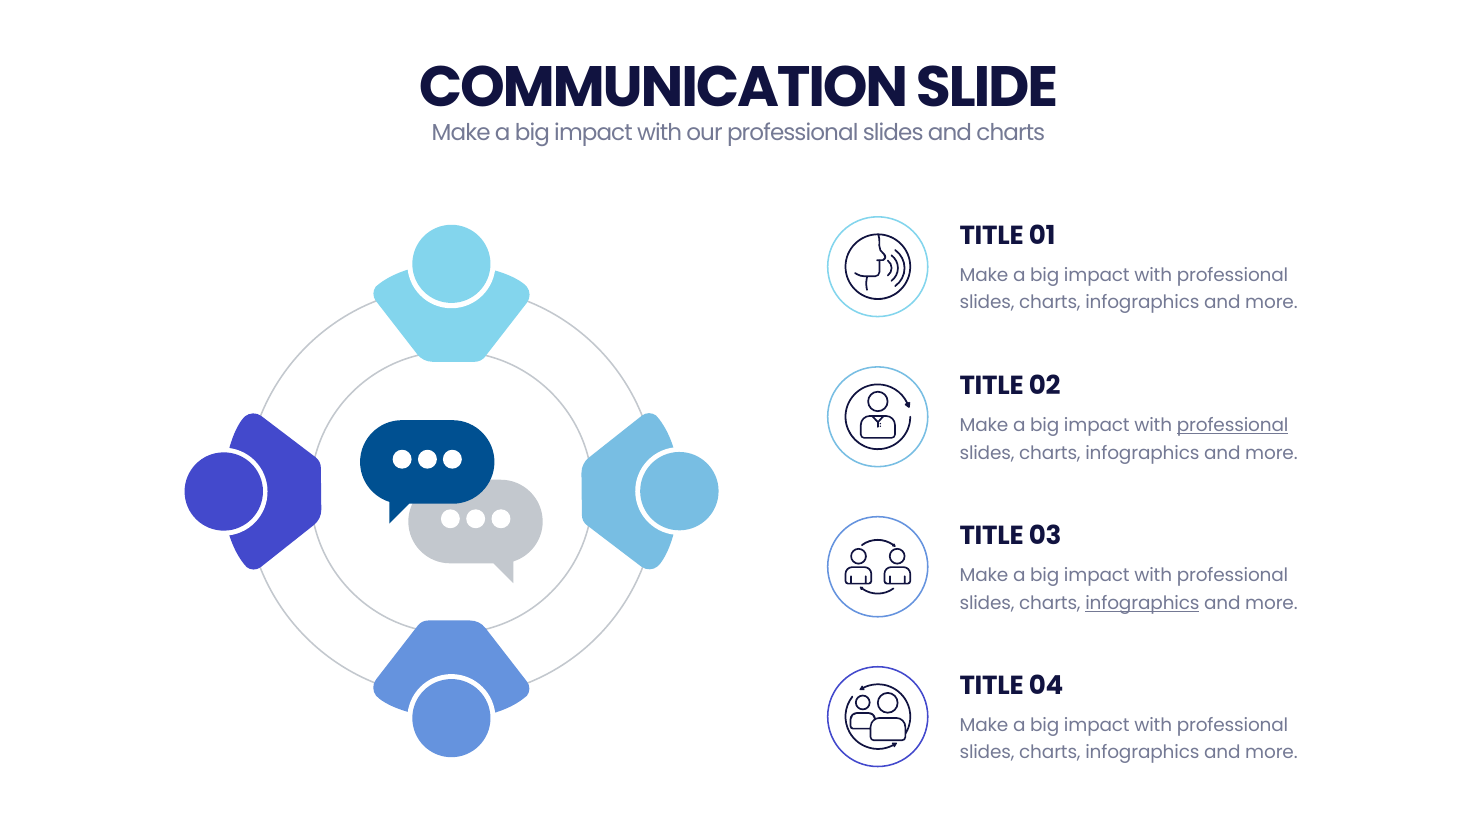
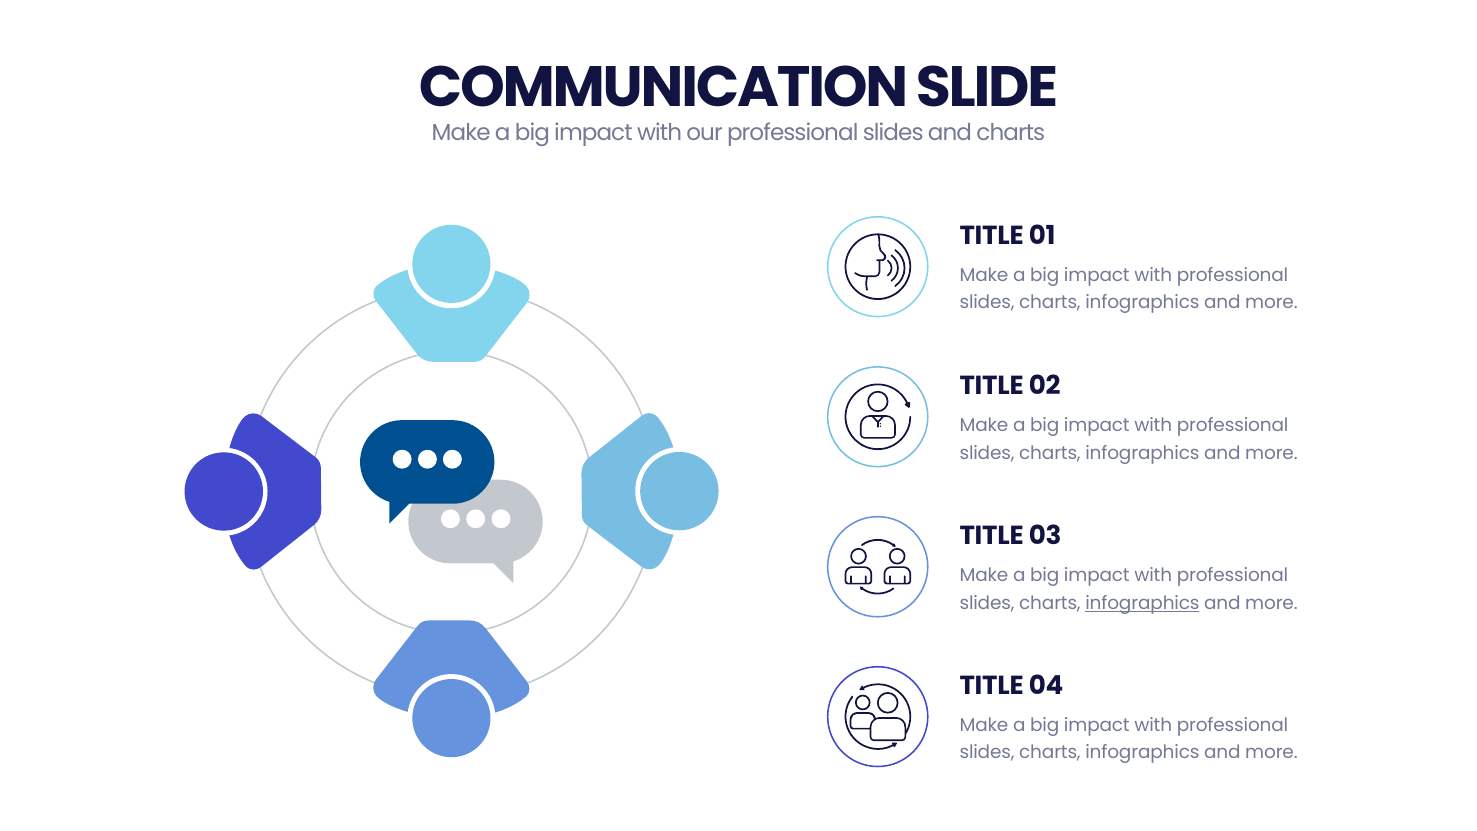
professional at (1233, 425) underline: present -> none
